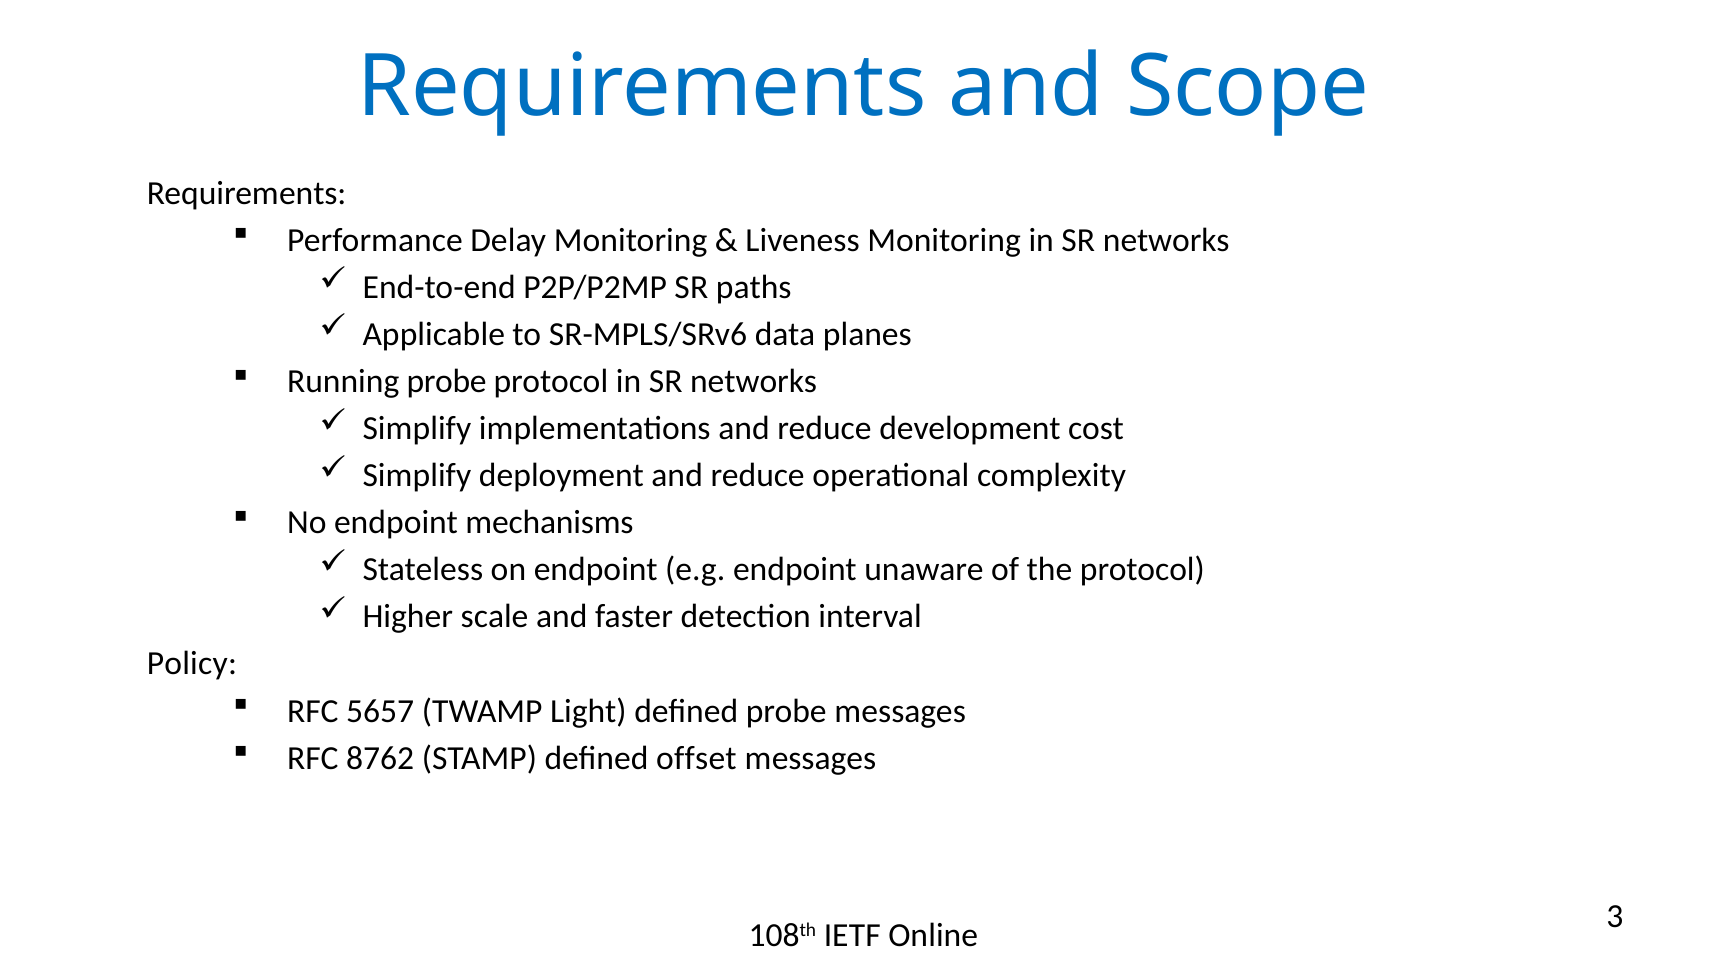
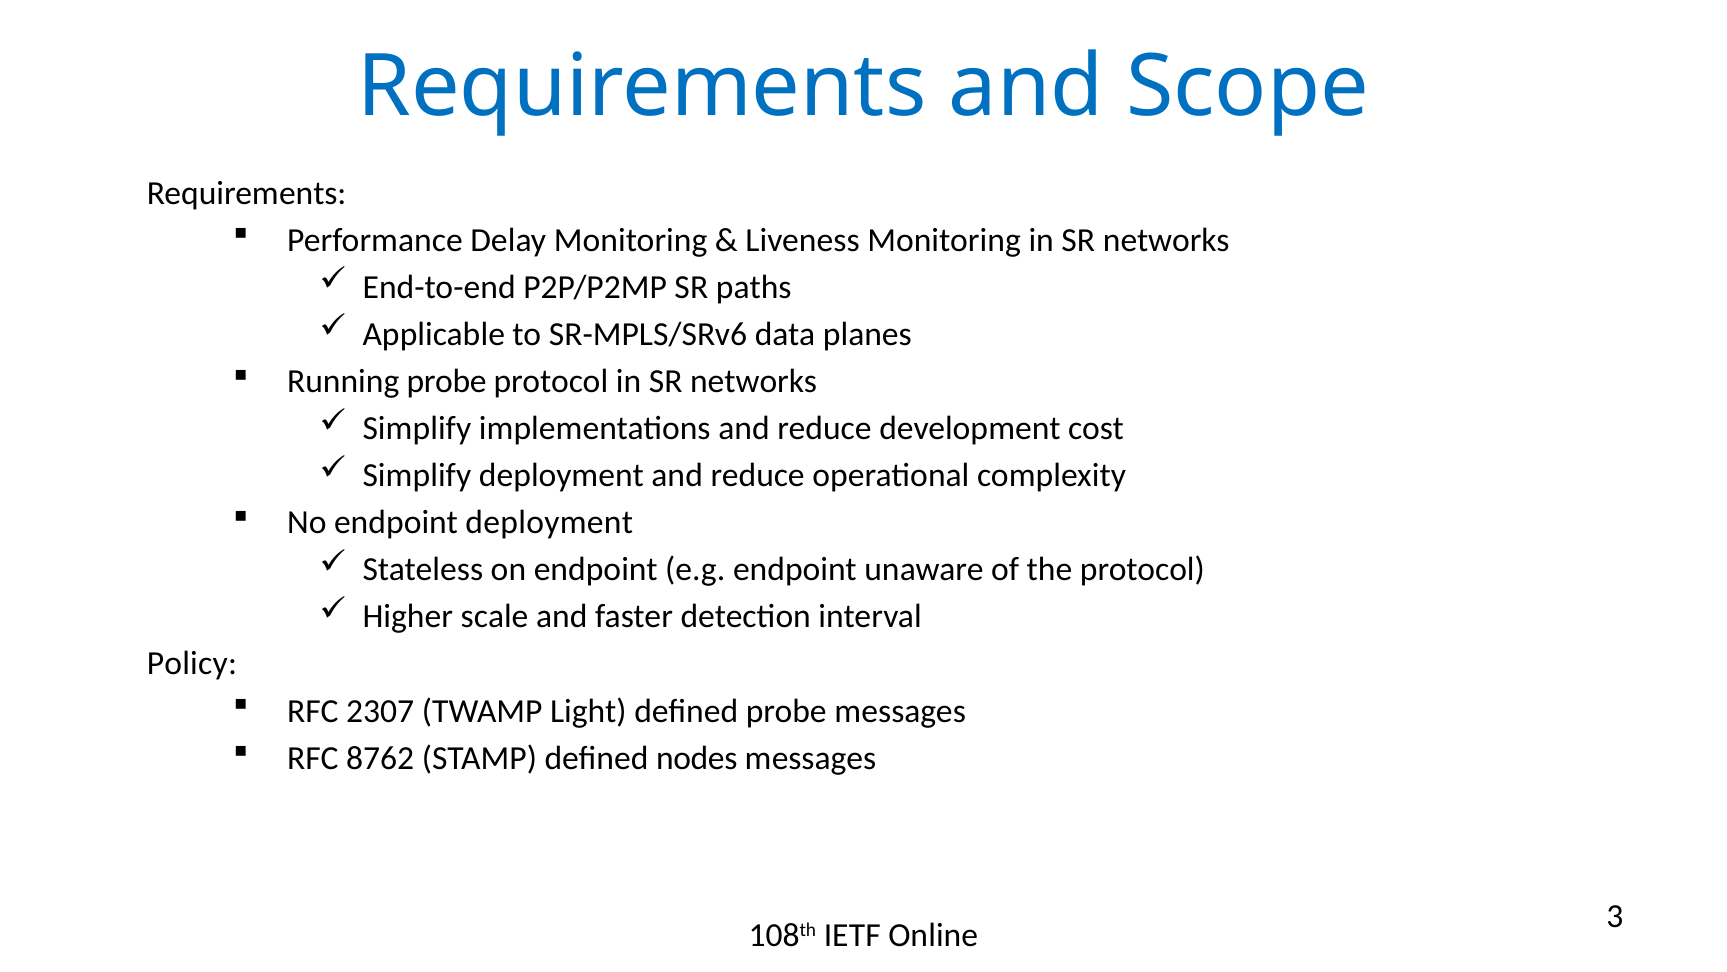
endpoint mechanisms: mechanisms -> deployment
5657: 5657 -> 2307
offset: offset -> nodes
